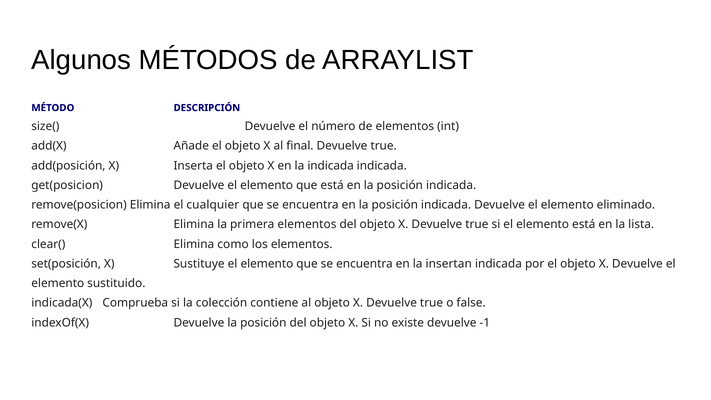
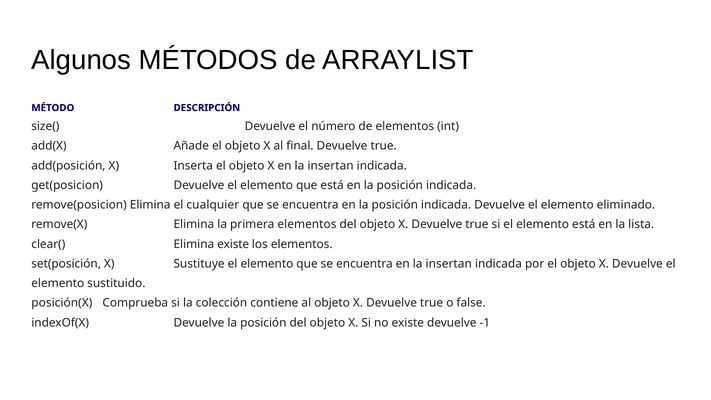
X en la indicada: indicada -> insertan
Elimina como: como -> existe
indicada(X: indicada(X -> posición(X
